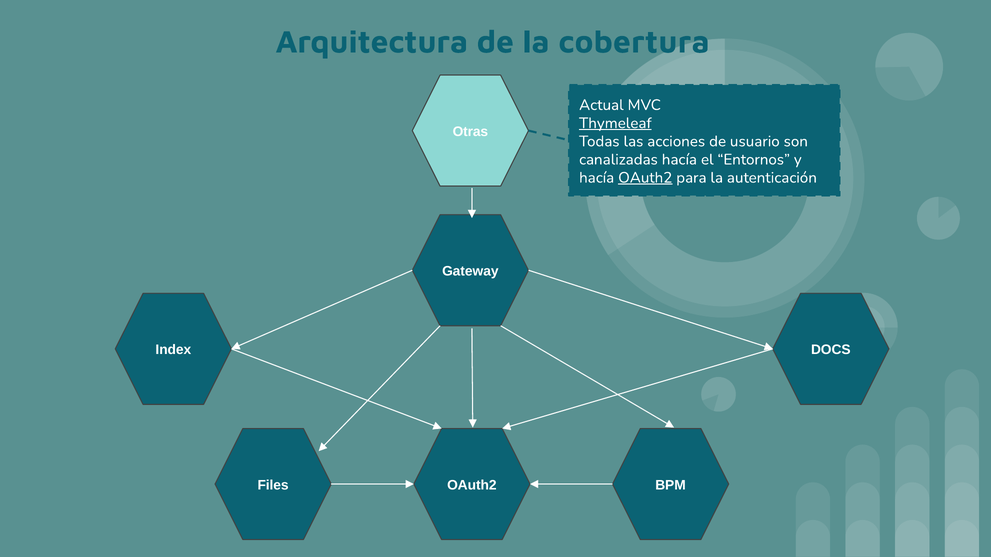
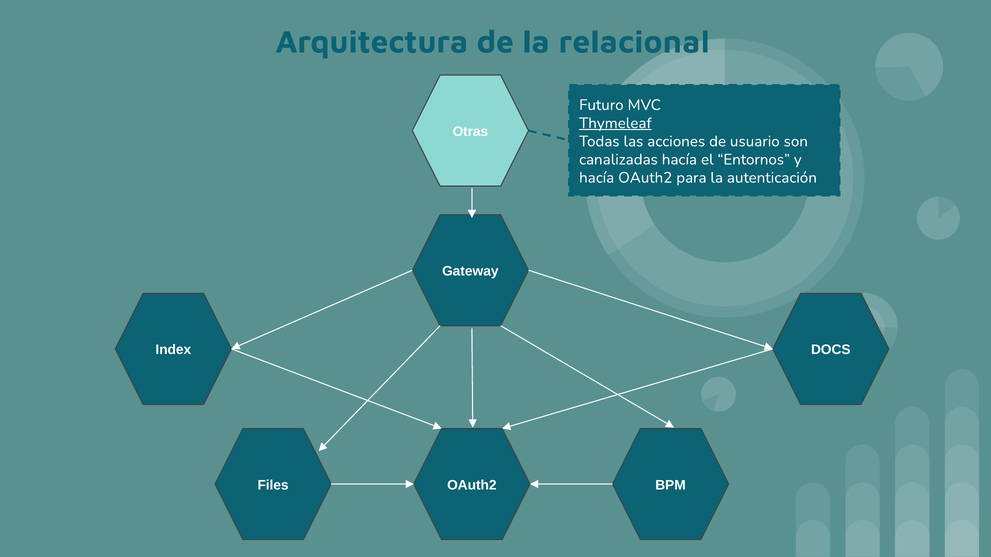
cobertura: cobertura -> relacional
Actual: Actual -> Futuro
OAuth2 at (645, 178) underline: present -> none
